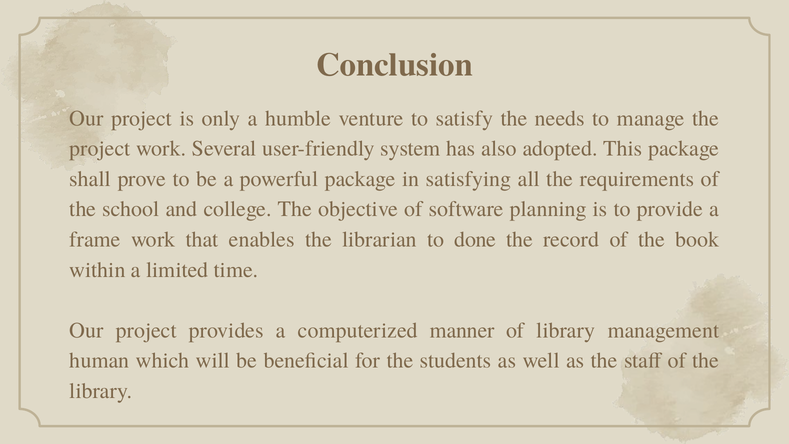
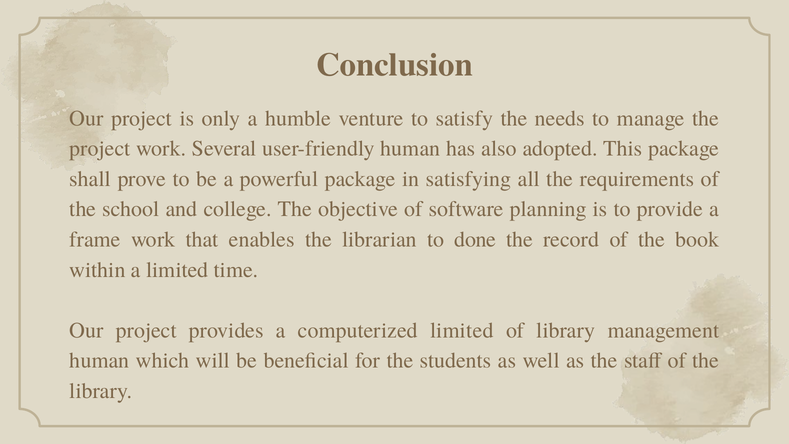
user-friendly system: system -> human
computerized manner: manner -> limited
